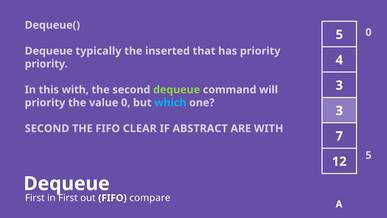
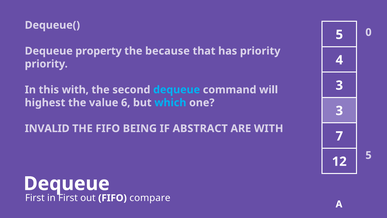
typically: typically -> property
inserted: inserted -> because
dequeue at (177, 90) colour: light green -> light blue
priority at (45, 103): priority -> highest
value 0: 0 -> 6
SECOND at (47, 128): SECOND -> INVALID
CLEAR: CLEAR -> BEING
